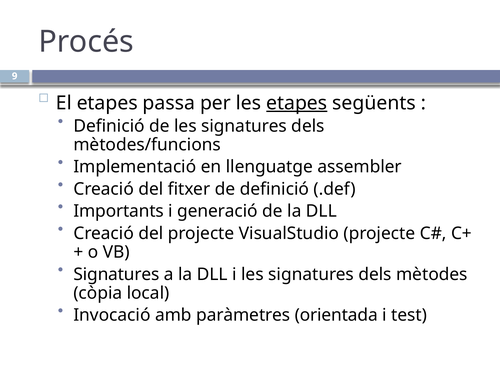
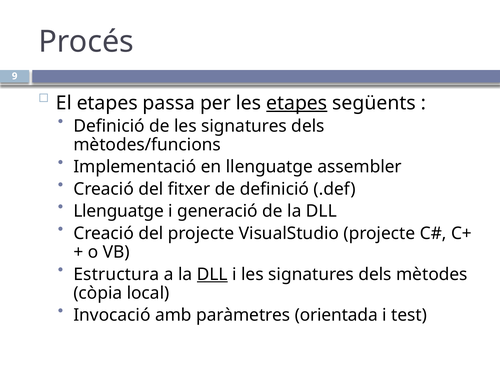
Importants at (119, 211): Importants -> Llenguatge
Signatures at (117, 274): Signatures -> Estructura
DLL at (212, 274) underline: none -> present
